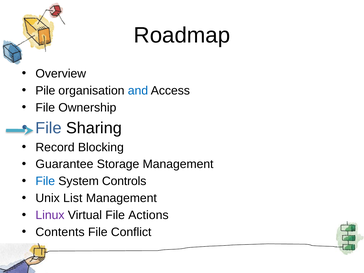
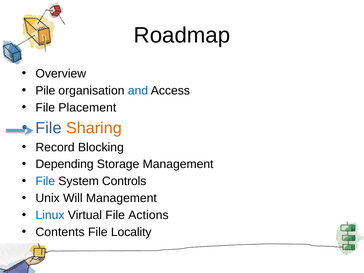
Ownership: Ownership -> Placement
Sharing colour: black -> orange
Guarantee: Guarantee -> Depending
List: List -> Will
Linux colour: purple -> blue
Conflict: Conflict -> Locality
